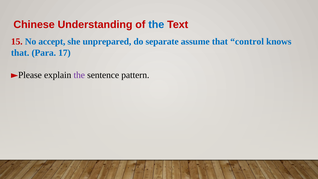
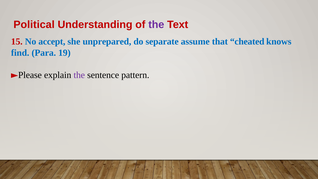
Chinese: Chinese -> Political
the at (156, 25) colour: blue -> purple
control: control -> cheated
that at (20, 53): that -> find
17: 17 -> 19
